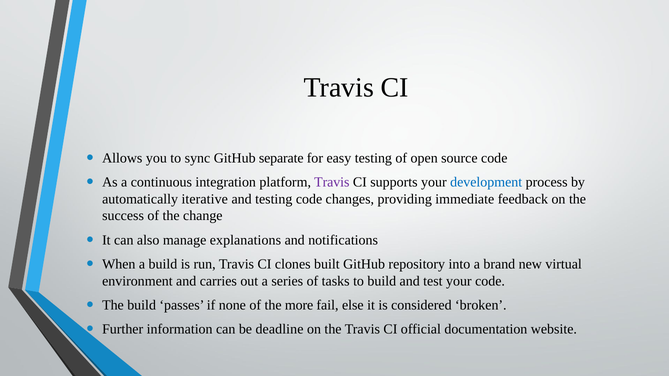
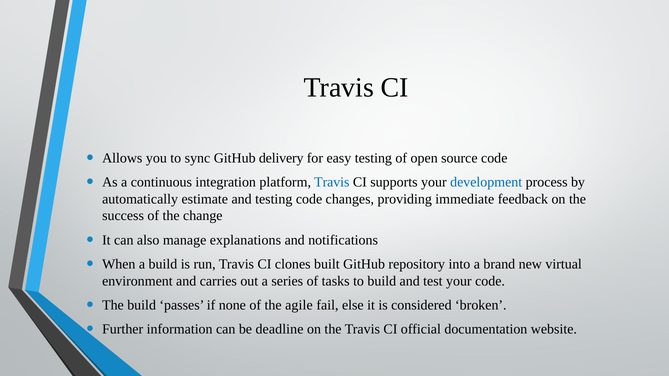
separate: separate -> delivery
Travis at (332, 182) colour: purple -> blue
iterative: iterative -> estimate
more: more -> agile
